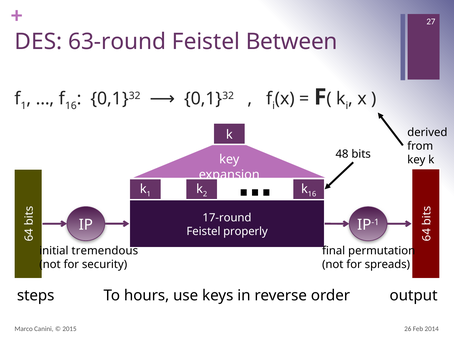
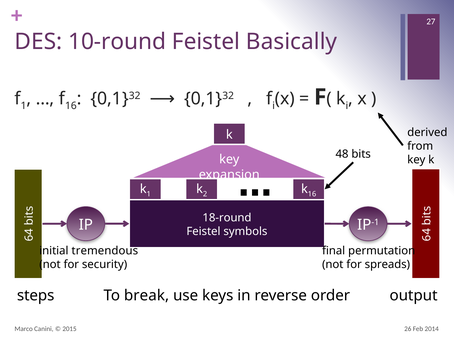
63-round: 63-round -> 10-round
Between: Between -> Basically
17-round: 17-round -> 18-round
properly: properly -> symbols
hours: hours -> break
